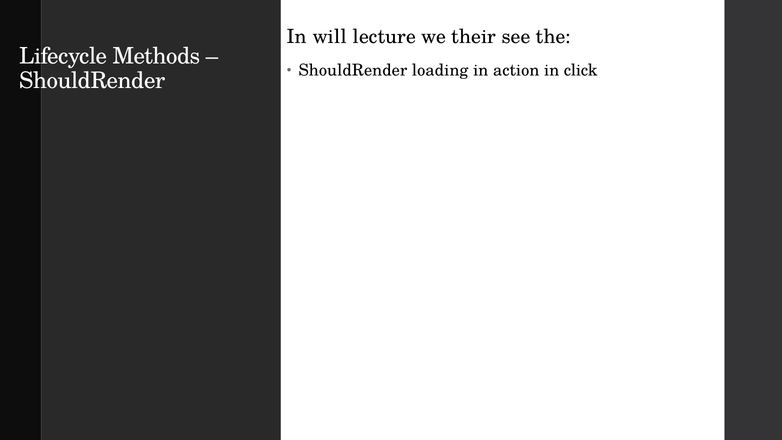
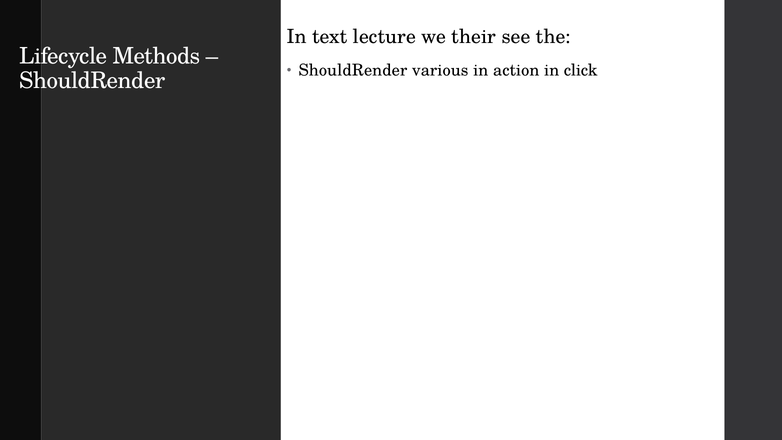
will: will -> text
loading: loading -> various
